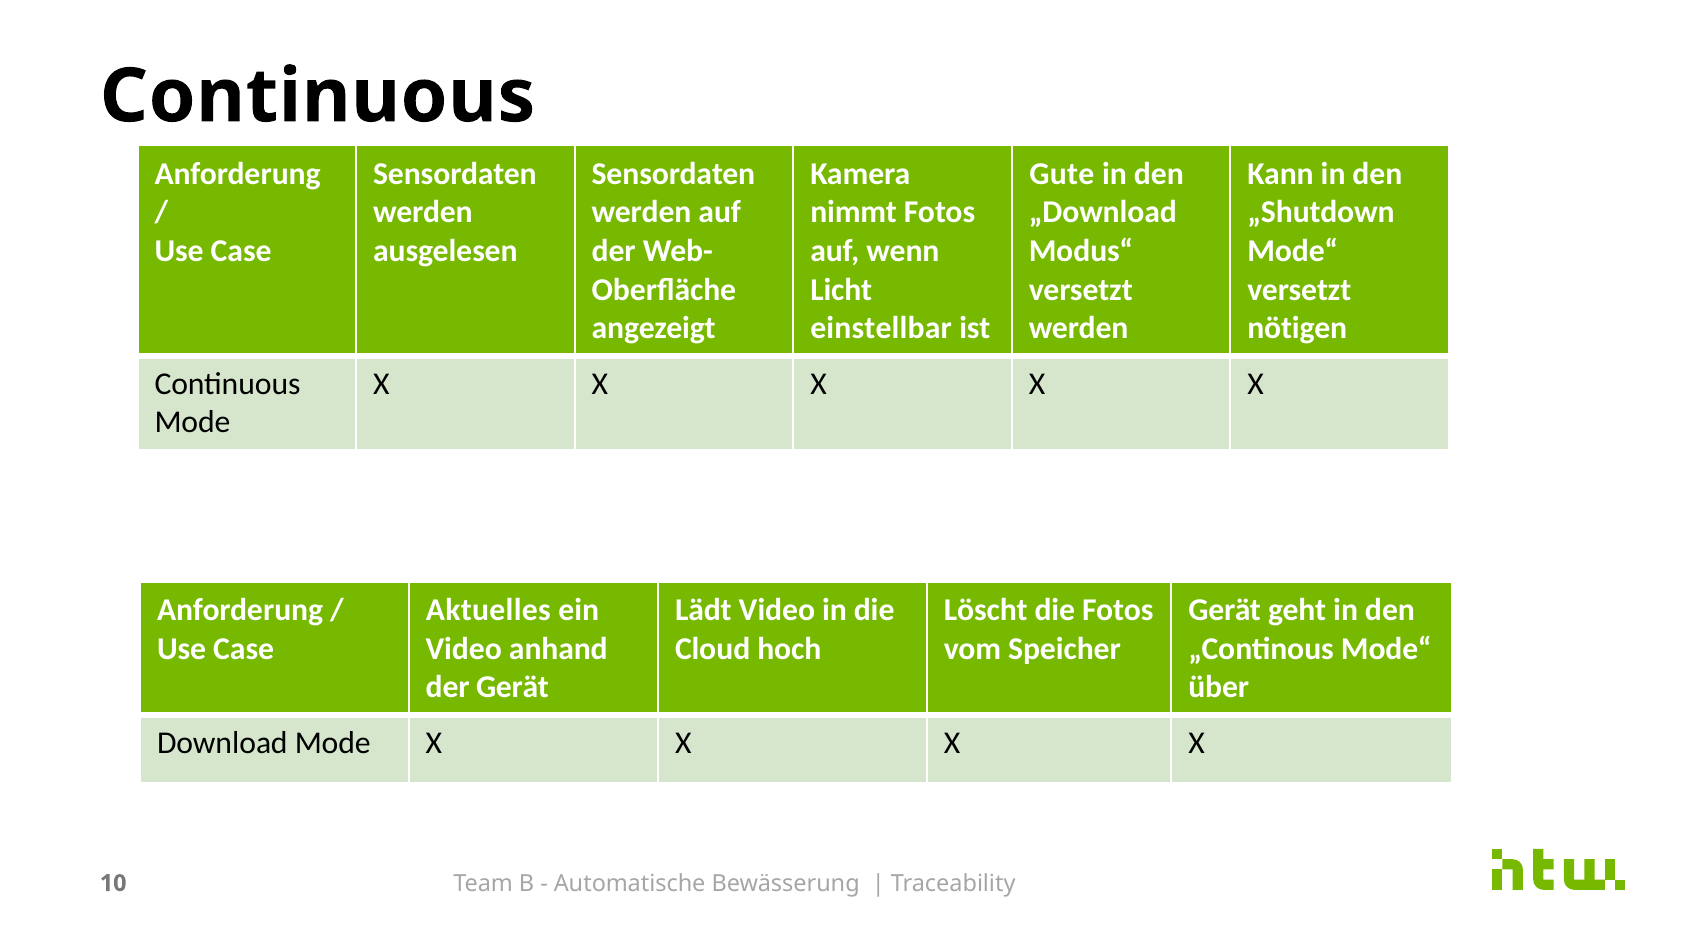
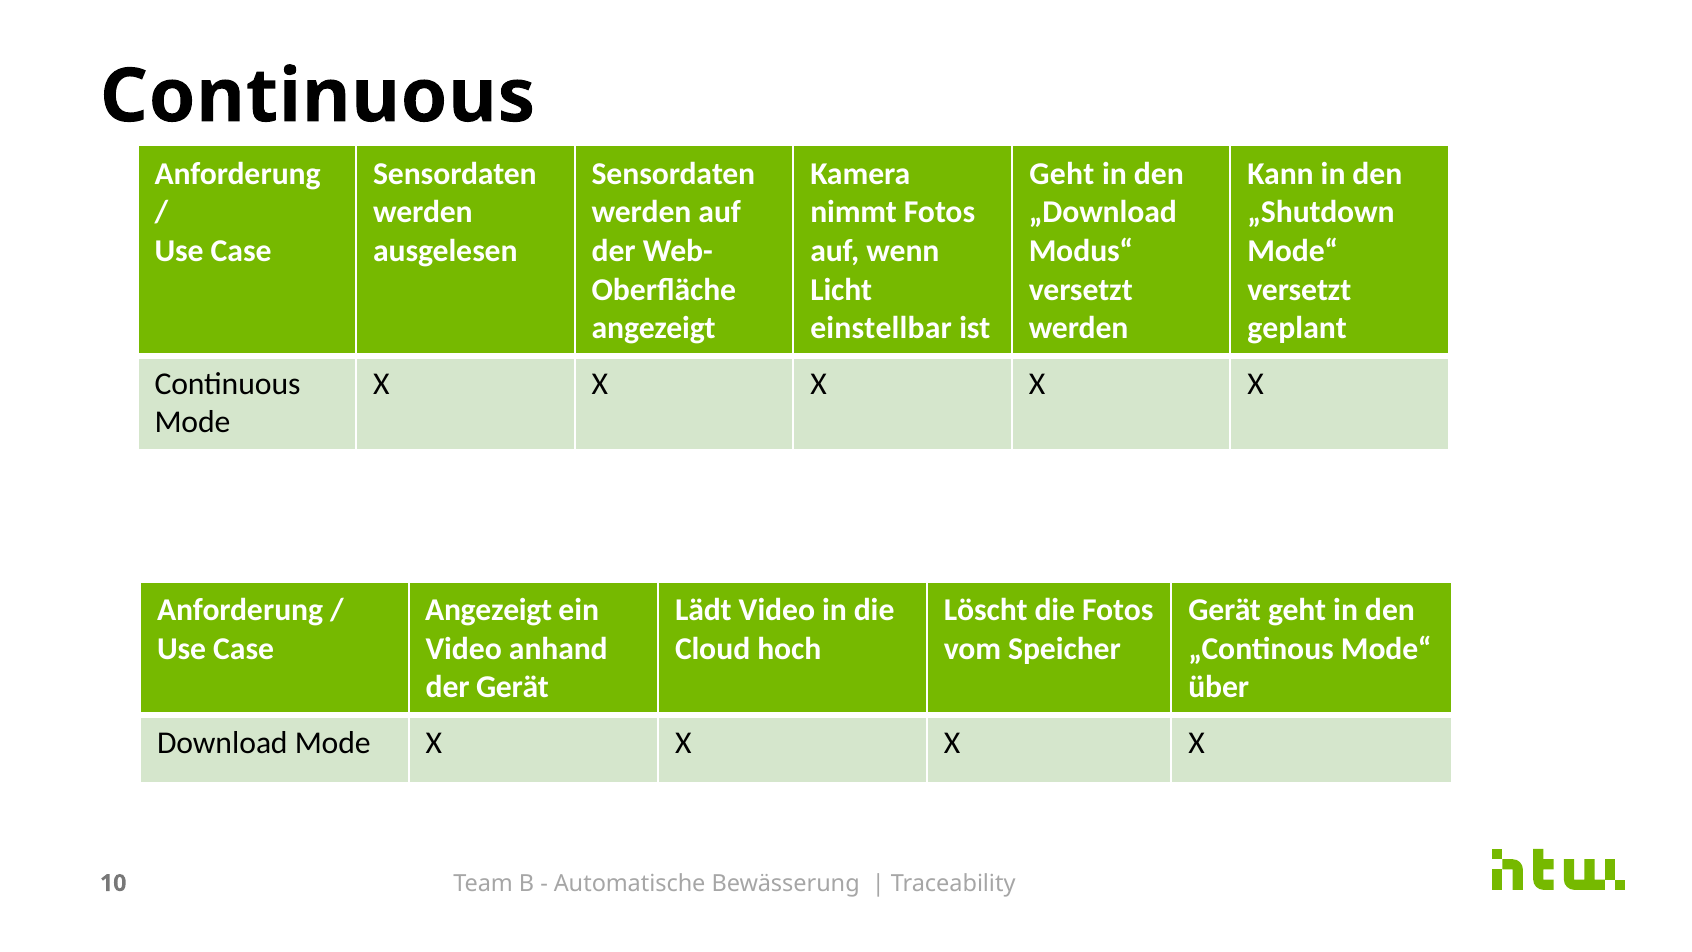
Gute at (1062, 174): Gute -> Geht
nötigen: nötigen -> geplant
Aktuelles at (488, 610): Aktuelles -> Angezeigt
